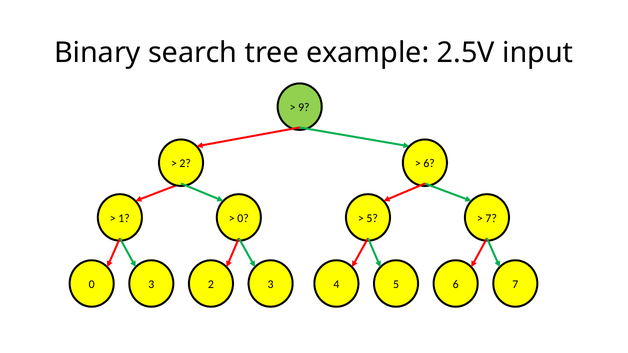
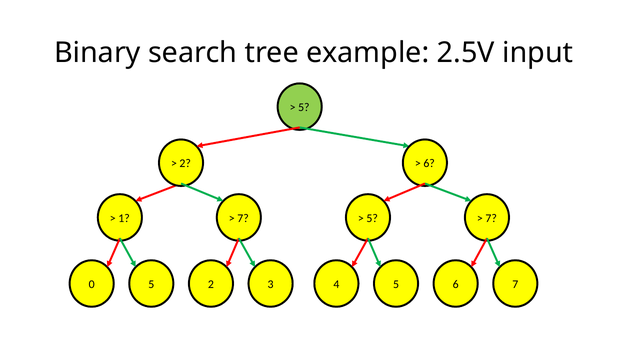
9 at (304, 108): 9 -> 5
0 at (243, 218): 0 -> 7
0 3: 3 -> 5
